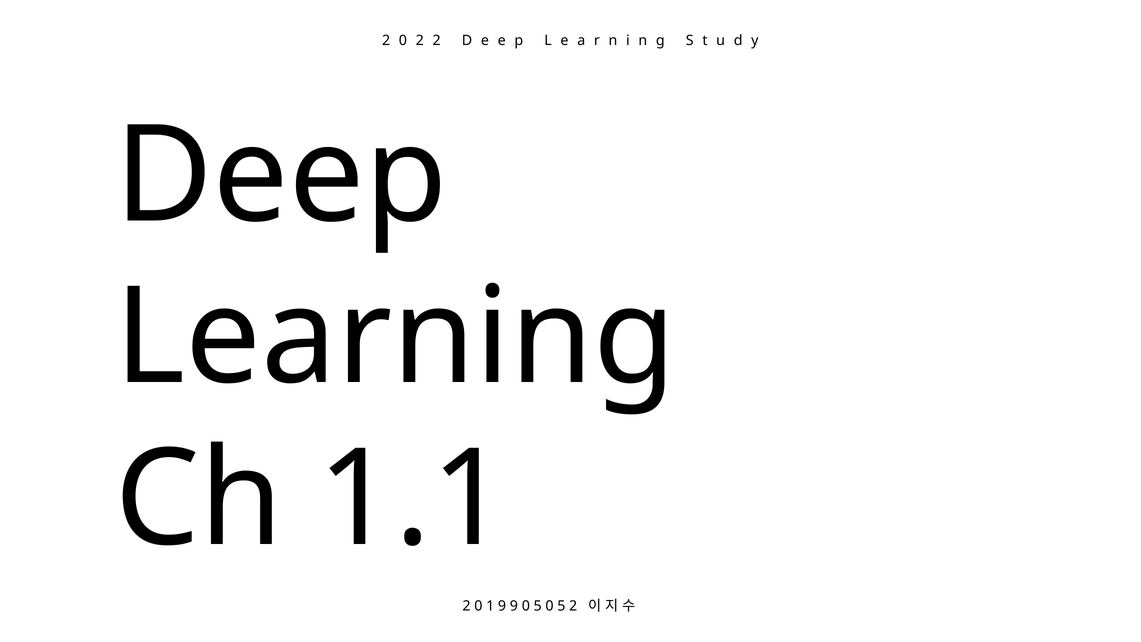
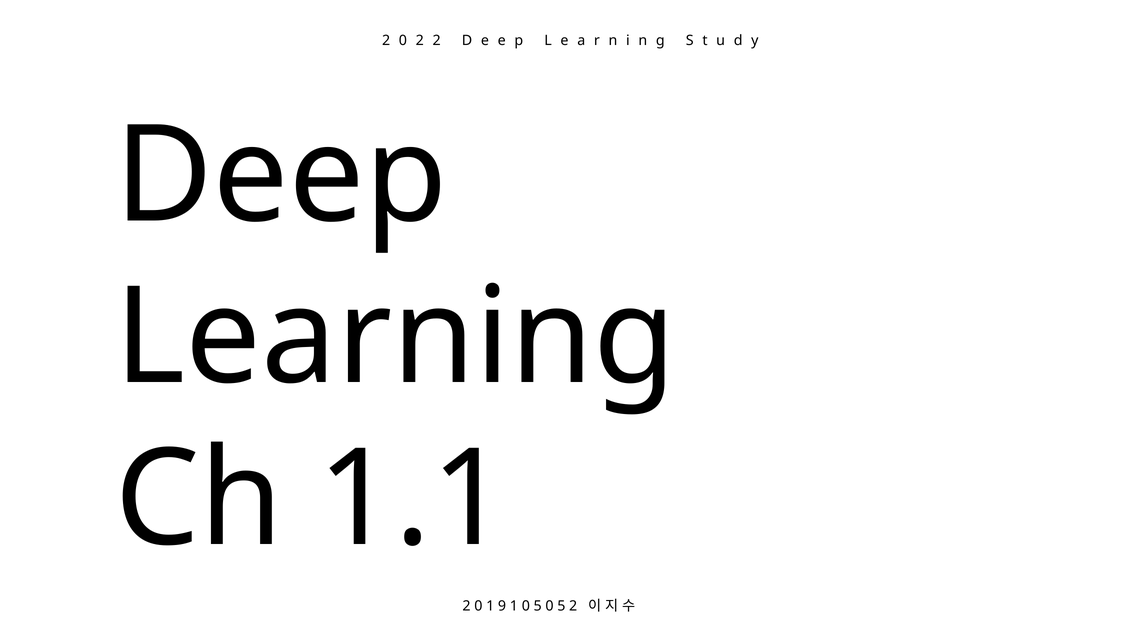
9 9: 9 -> 1
